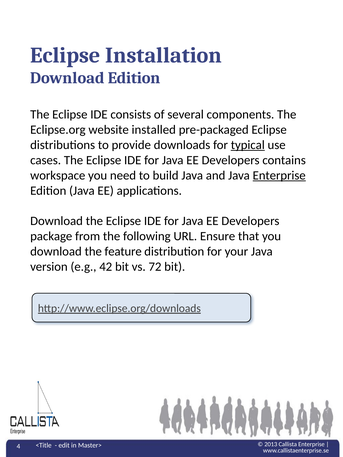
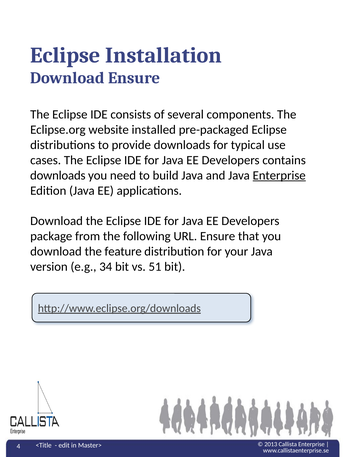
Download Edition: Edition -> Ensure
typical underline: present -> none
workspace at (58, 176): workspace -> downloads
42: 42 -> 34
72: 72 -> 51
